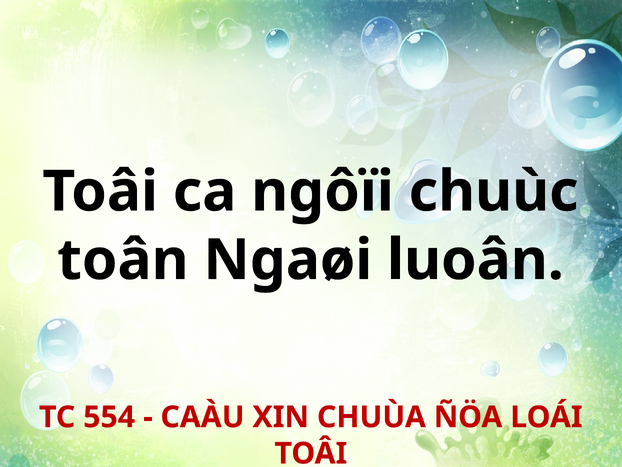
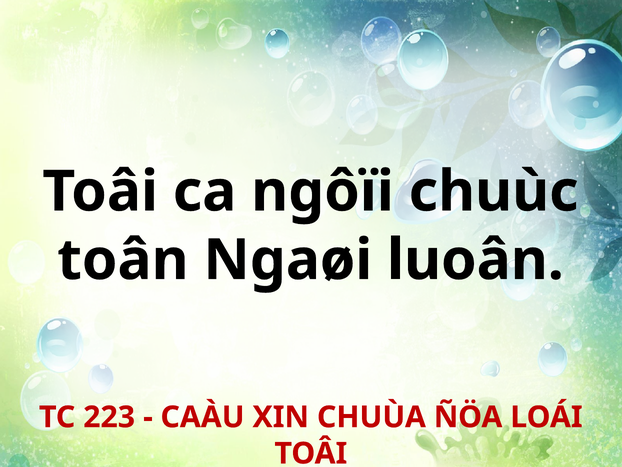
554: 554 -> 223
